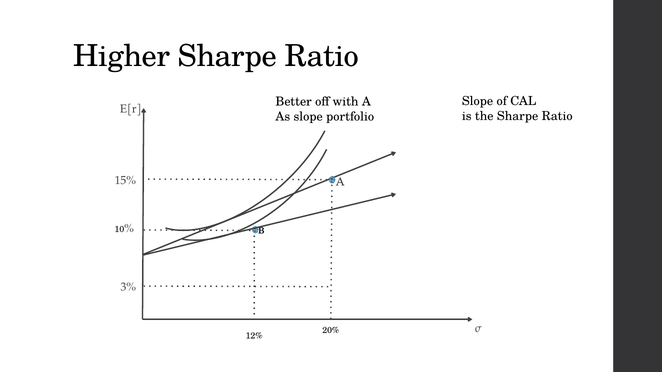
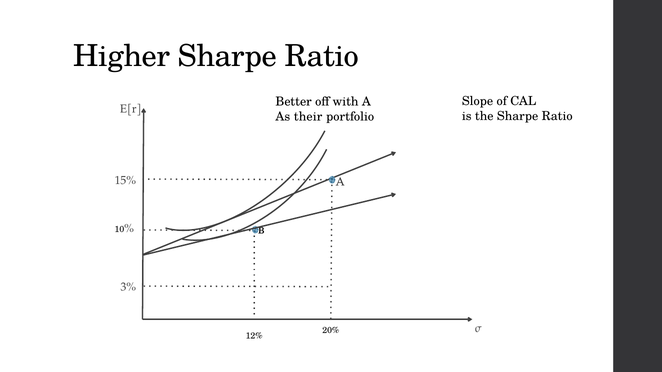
As slope: slope -> their
